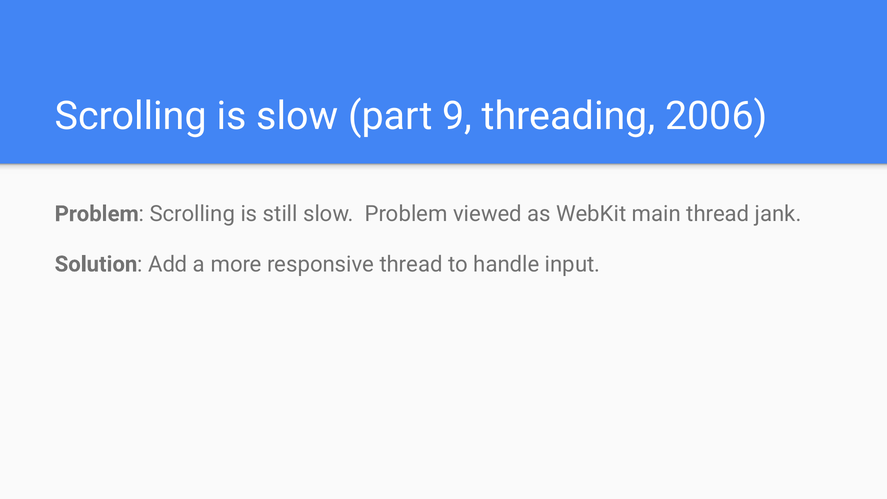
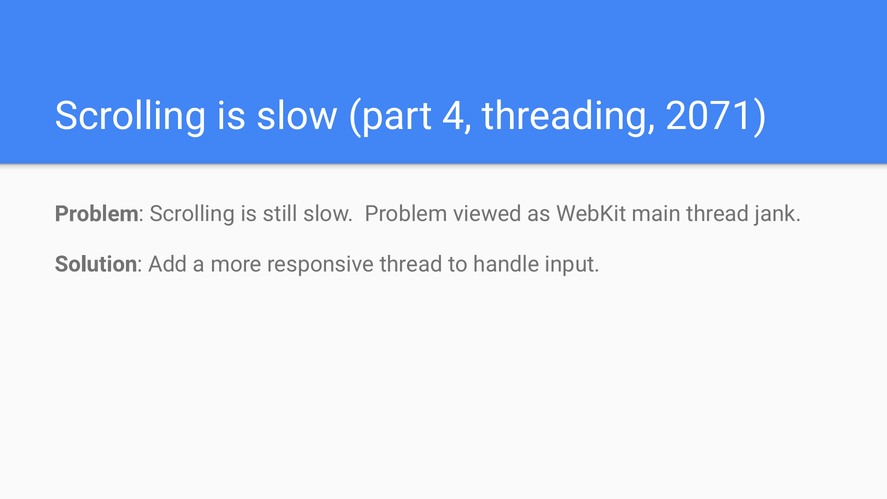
9: 9 -> 4
2006: 2006 -> 2071
